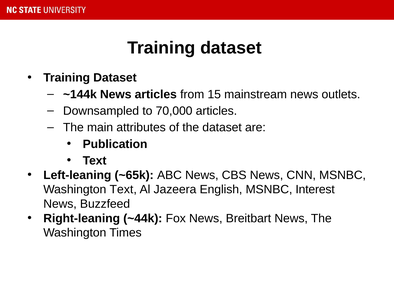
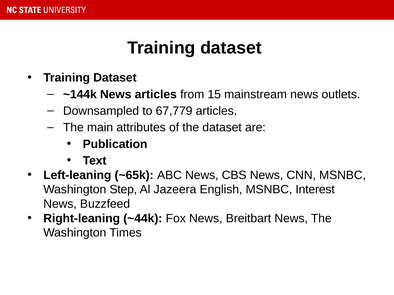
70,000: 70,000 -> 67,779
Washington Text: Text -> Step
